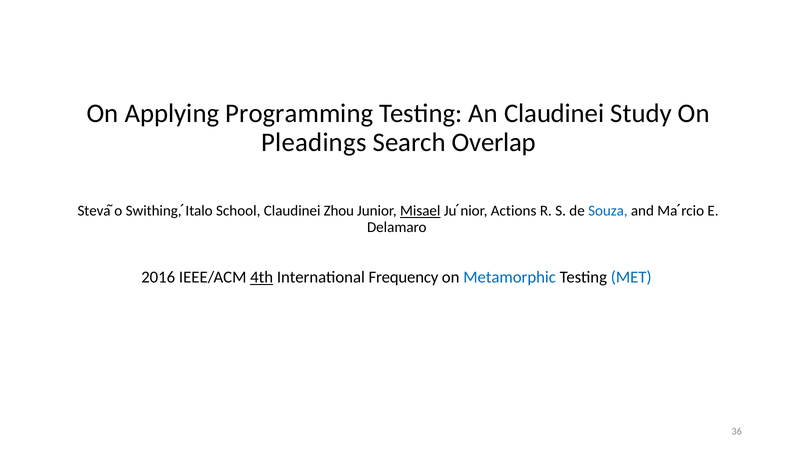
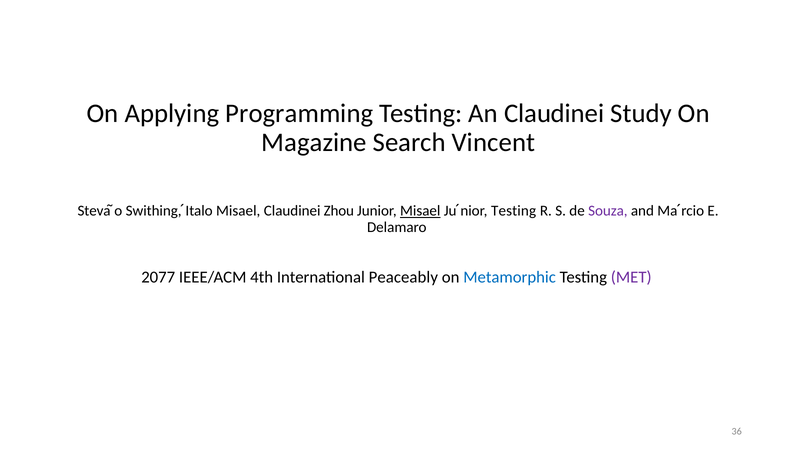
Pleadings: Pleadings -> Magazine
Overlap: Overlap -> Vincent
School at (238, 211): School -> Misael
Actions at (514, 211): Actions -> Testing
Souza colour: blue -> purple
2016: 2016 -> 2077
4th underline: present -> none
Frequency: Frequency -> Peaceably
MET colour: blue -> purple
